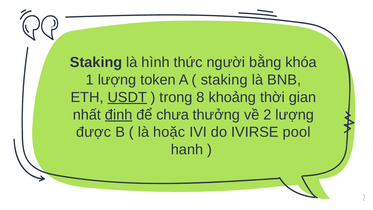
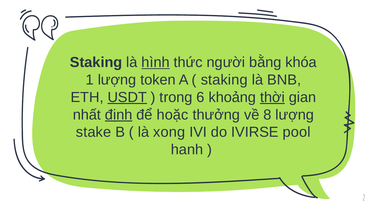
hình underline: none -> present
8: 8 -> 6
thời underline: none -> present
chưa: chưa -> hoặc
về 2: 2 -> 8
được: được -> stake
hoặc: hoặc -> xong
